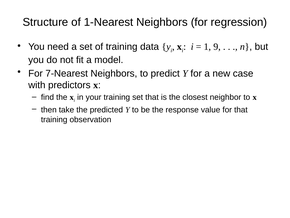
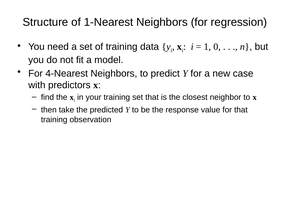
9: 9 -> 0
7-Nearest: 7-Nearest -> 4-Nearest
